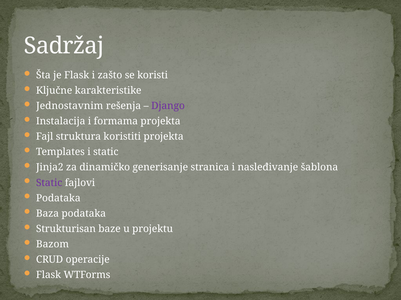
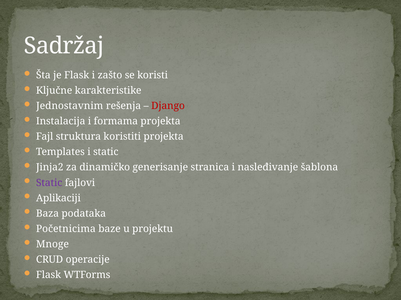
Django colour: purple -> red
Podataka at (58, 199): Podataka -> Aplikaciji
Strukturisan: Strukturisan -> Početnicima
Bazom: Bazom -> Mnoge
